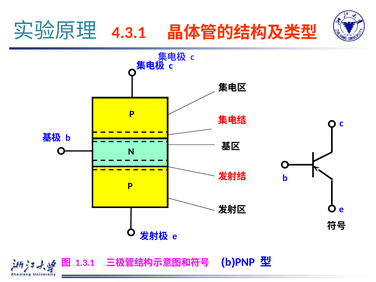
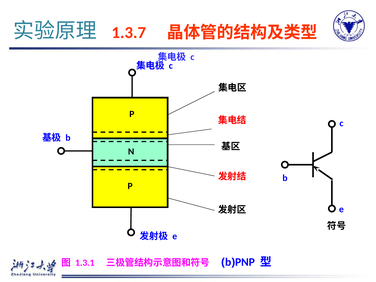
4.3.1: 4.3.1 -> 1.3.7
